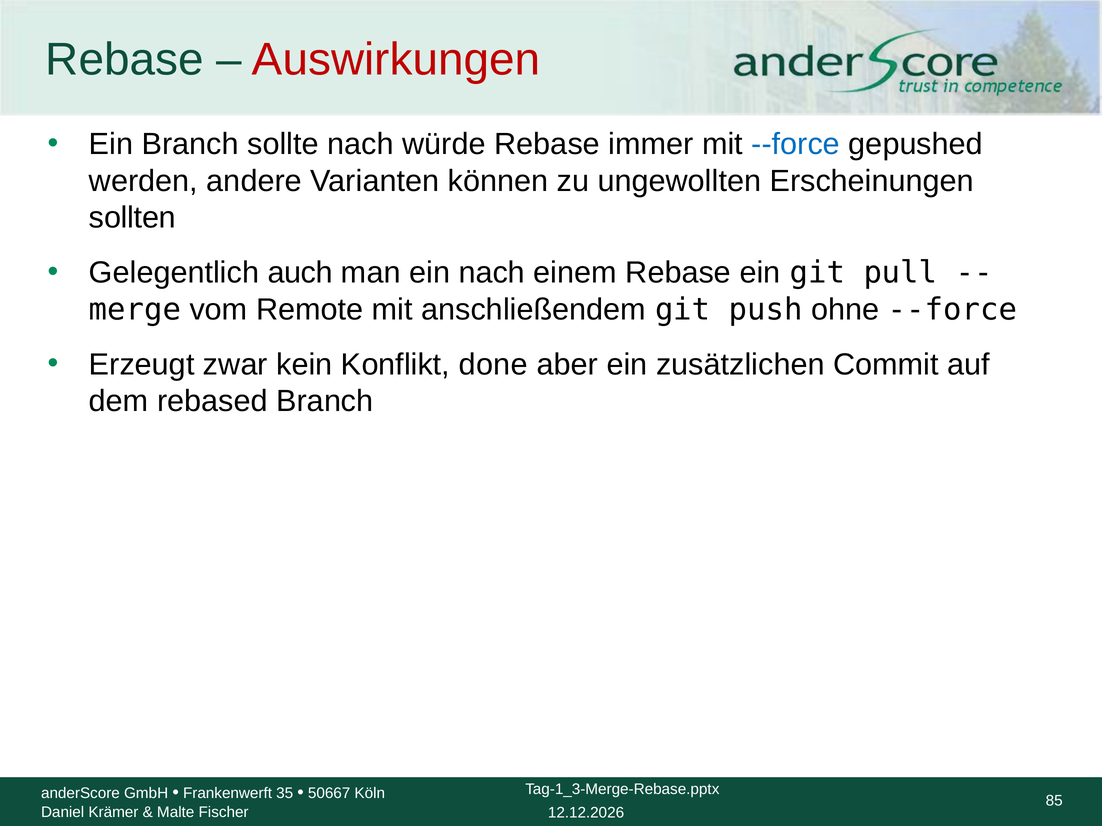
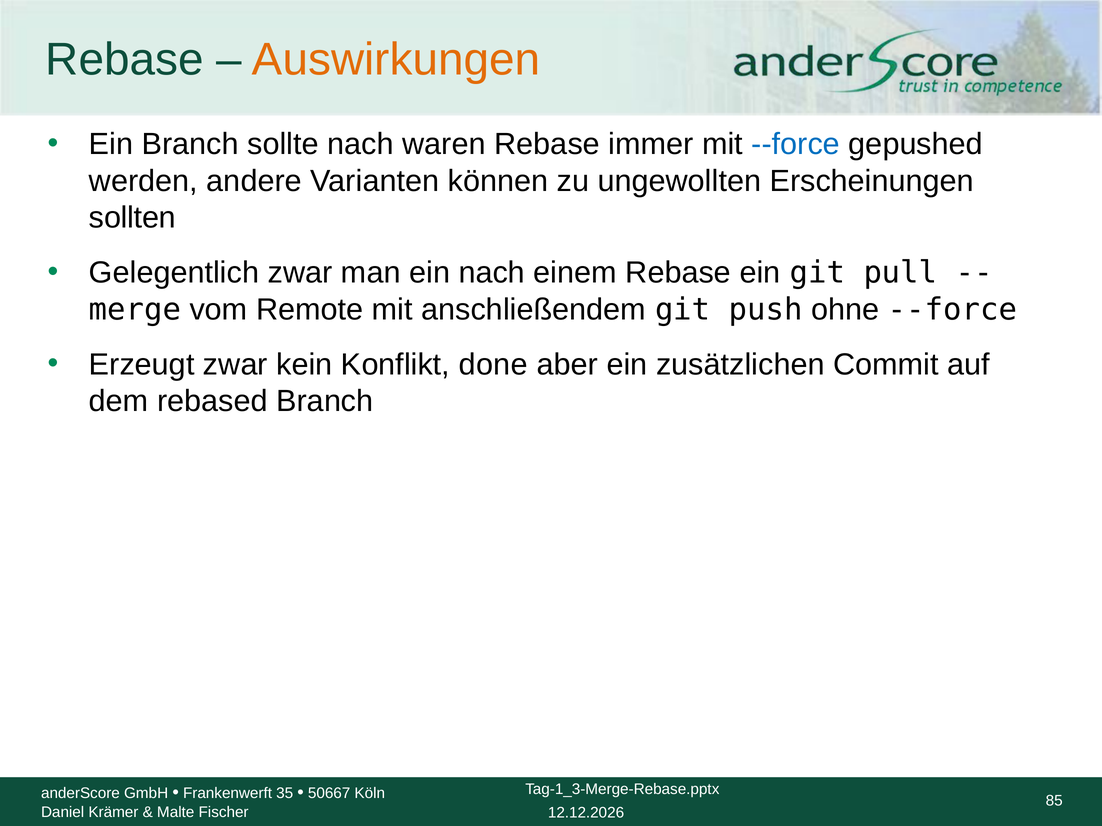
Auswirkungen colour: red -> orange
würde: würde -> waren
Gelegentlich auch: auch -> zwar
